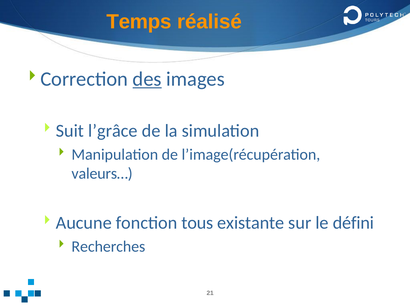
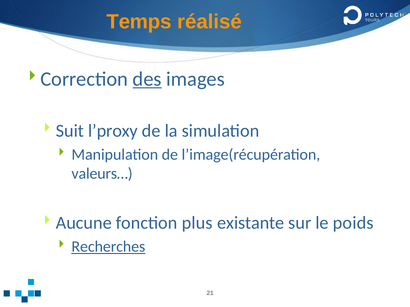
l’grâce: l’grâce -> l’proxy
tous: tous -> plus
défini: défini -> poids
Recherches underline: none -> present
